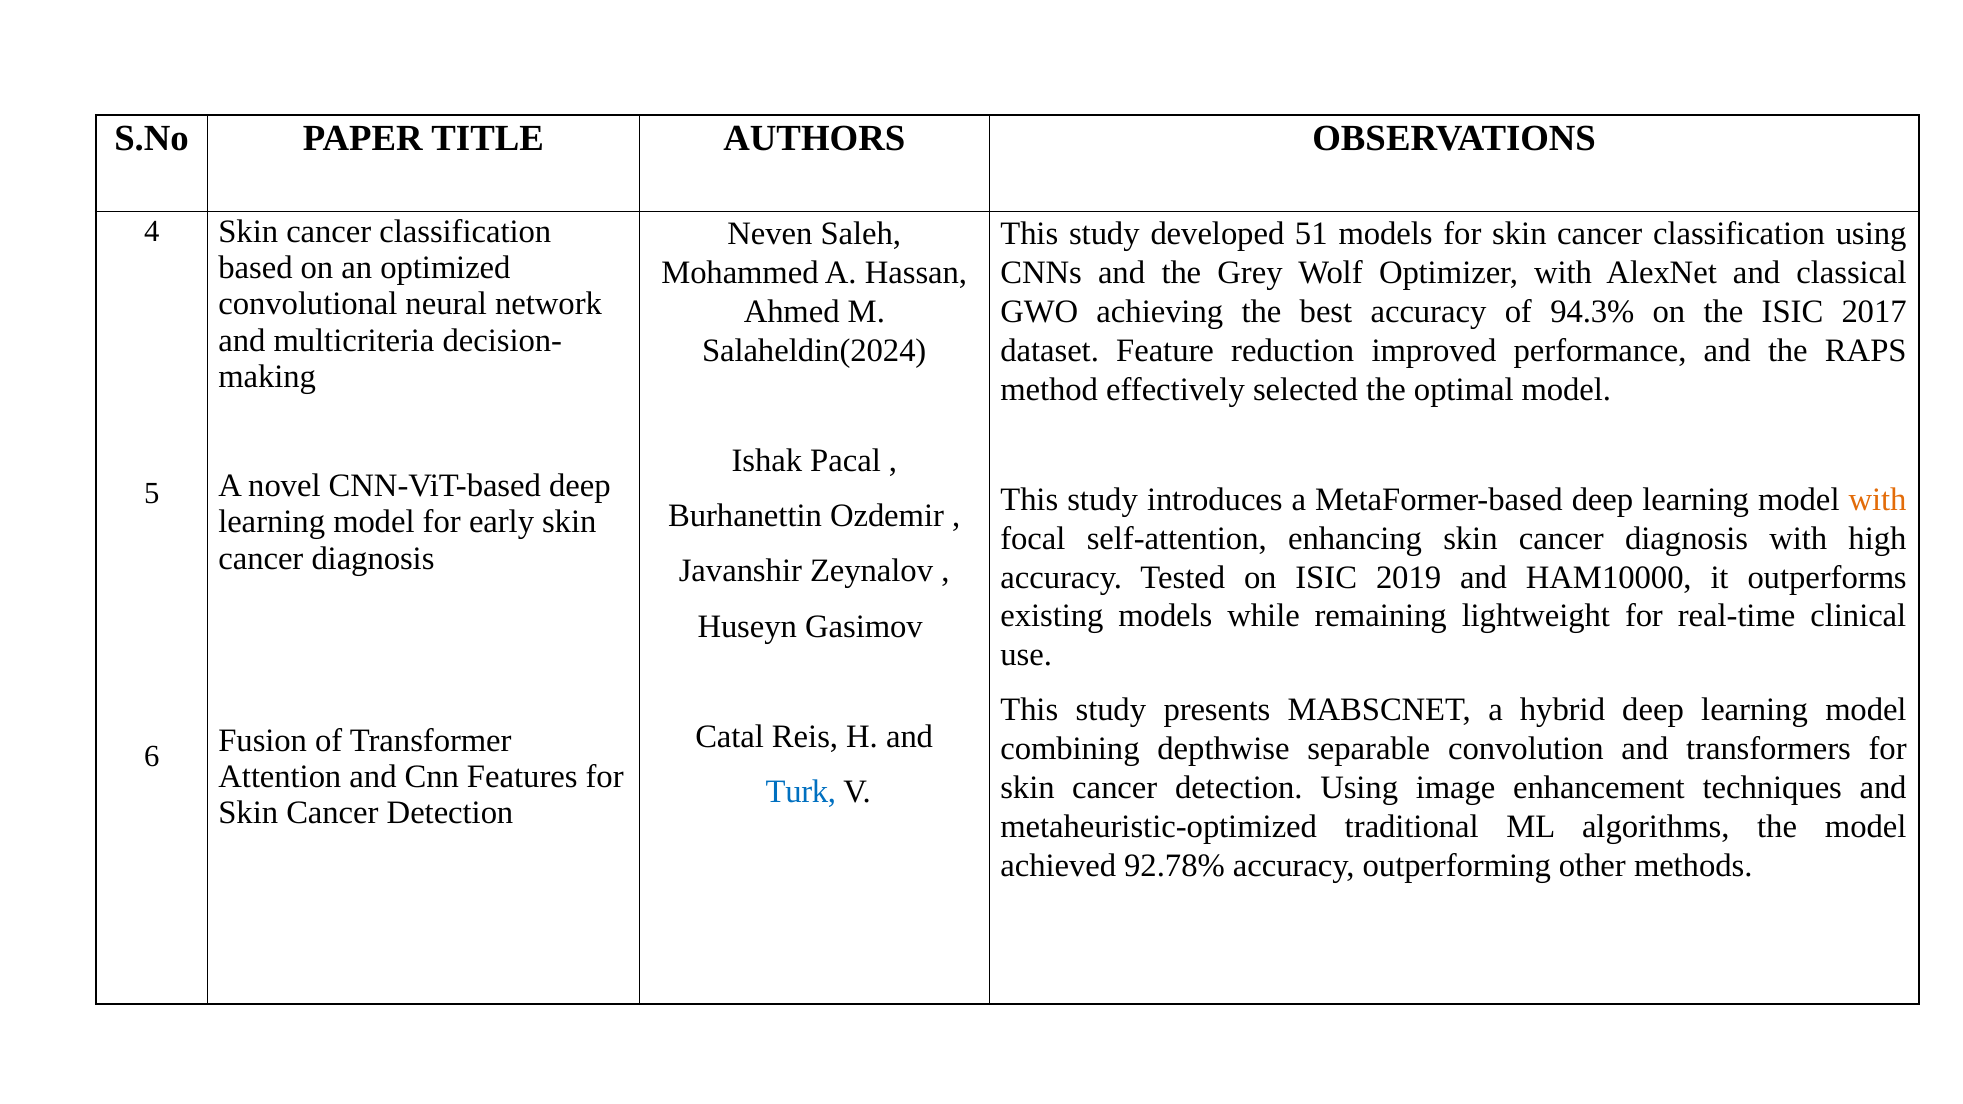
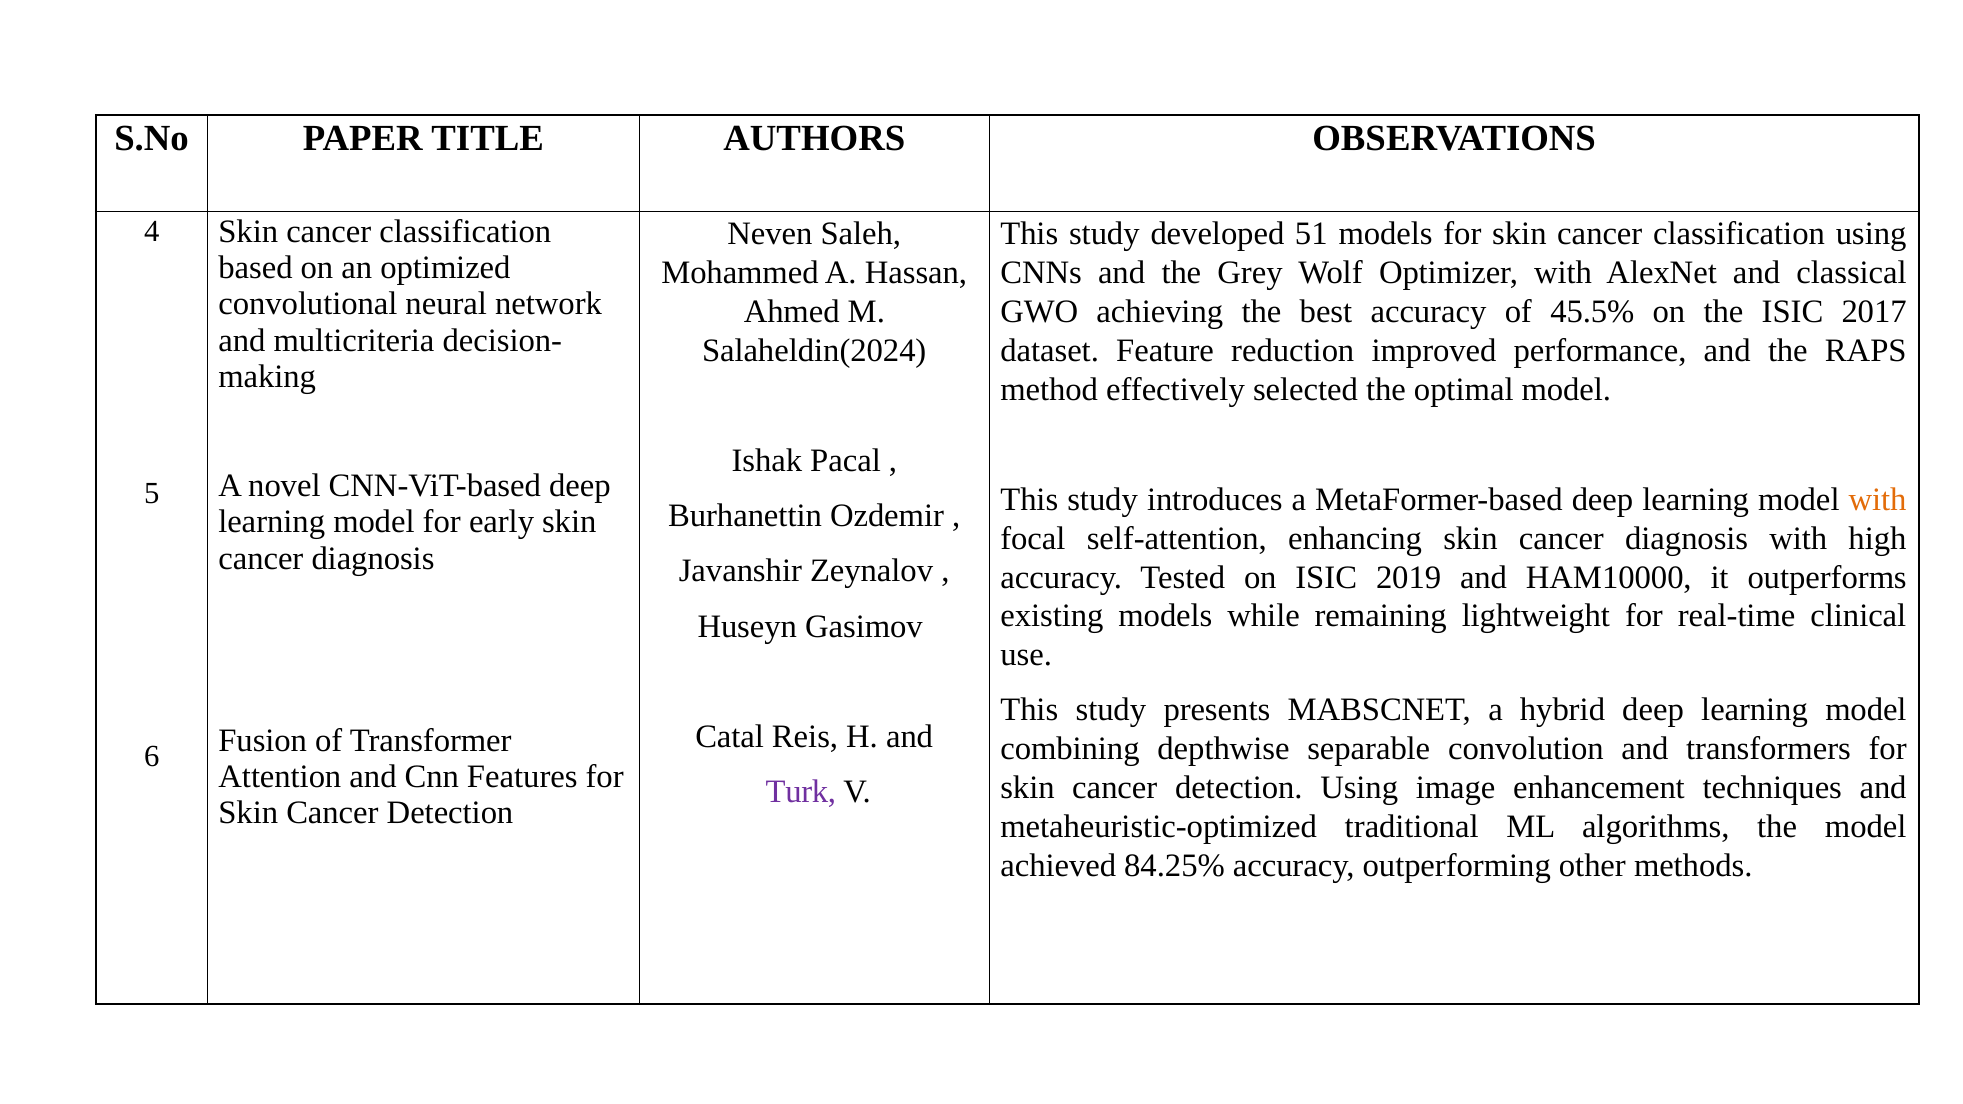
94.3%: 94.3% -> 45.5%
Turk colour: blue -> purple
92.78%: 92.78% -> 84.25%
